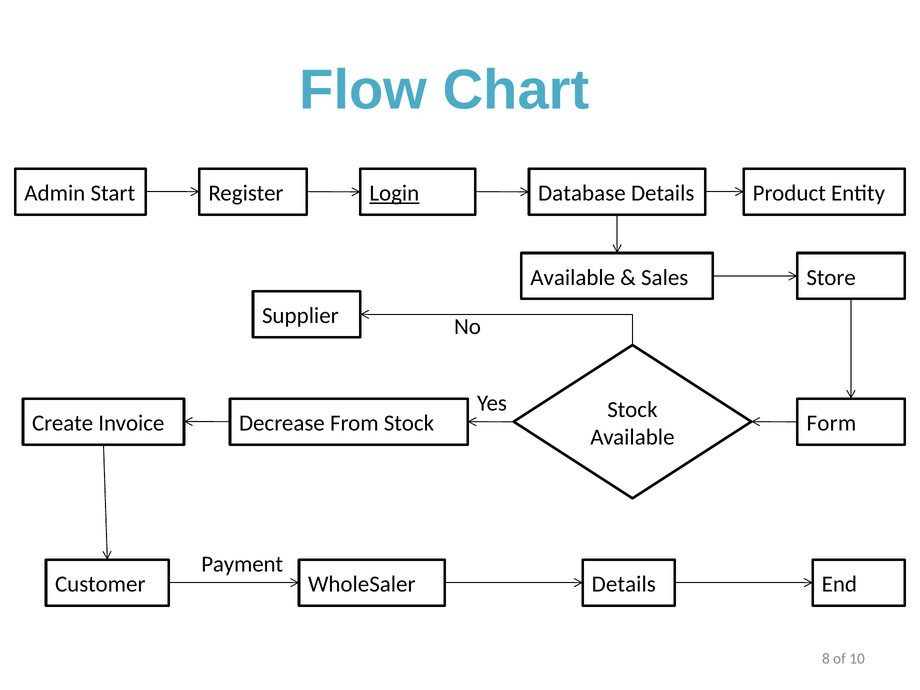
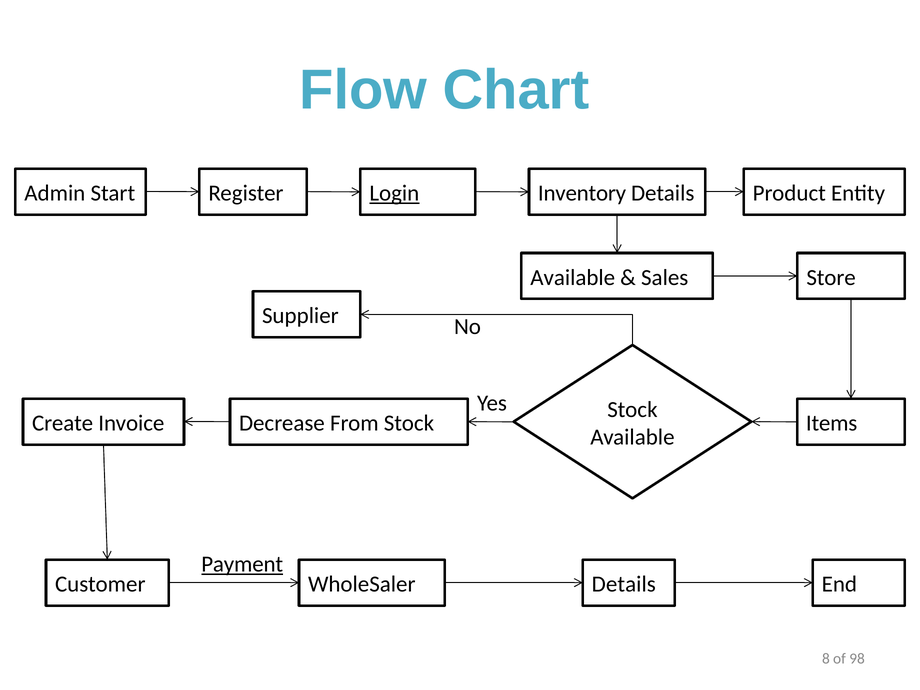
Database: Database -> Inventory
Form: Form -> Items
Payment underline: none -> present
10: 10 -> 98
